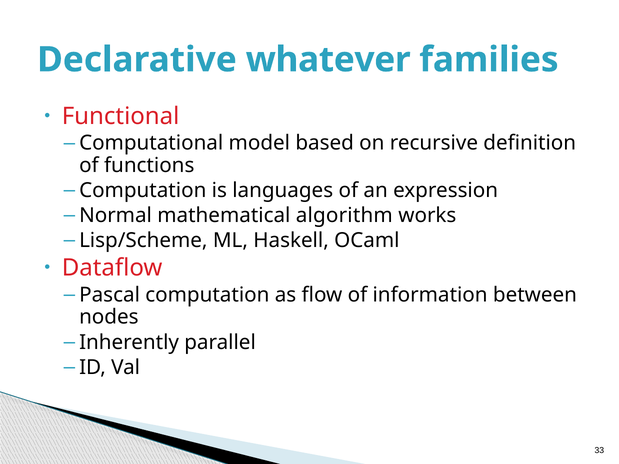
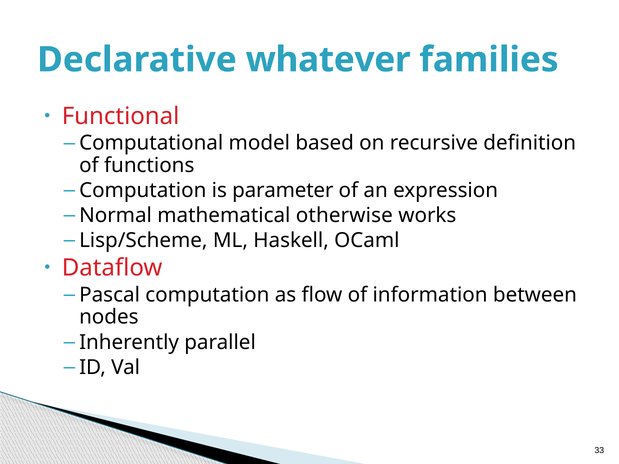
languages: languages -> parameter
algorithm: algorithm -> otherwise
